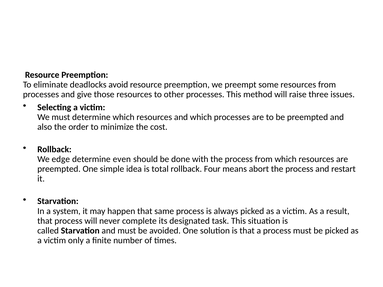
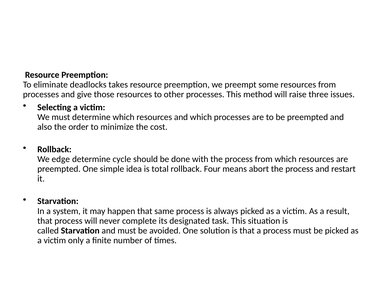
avoid: avoid -> takes
even: even -> cycle
